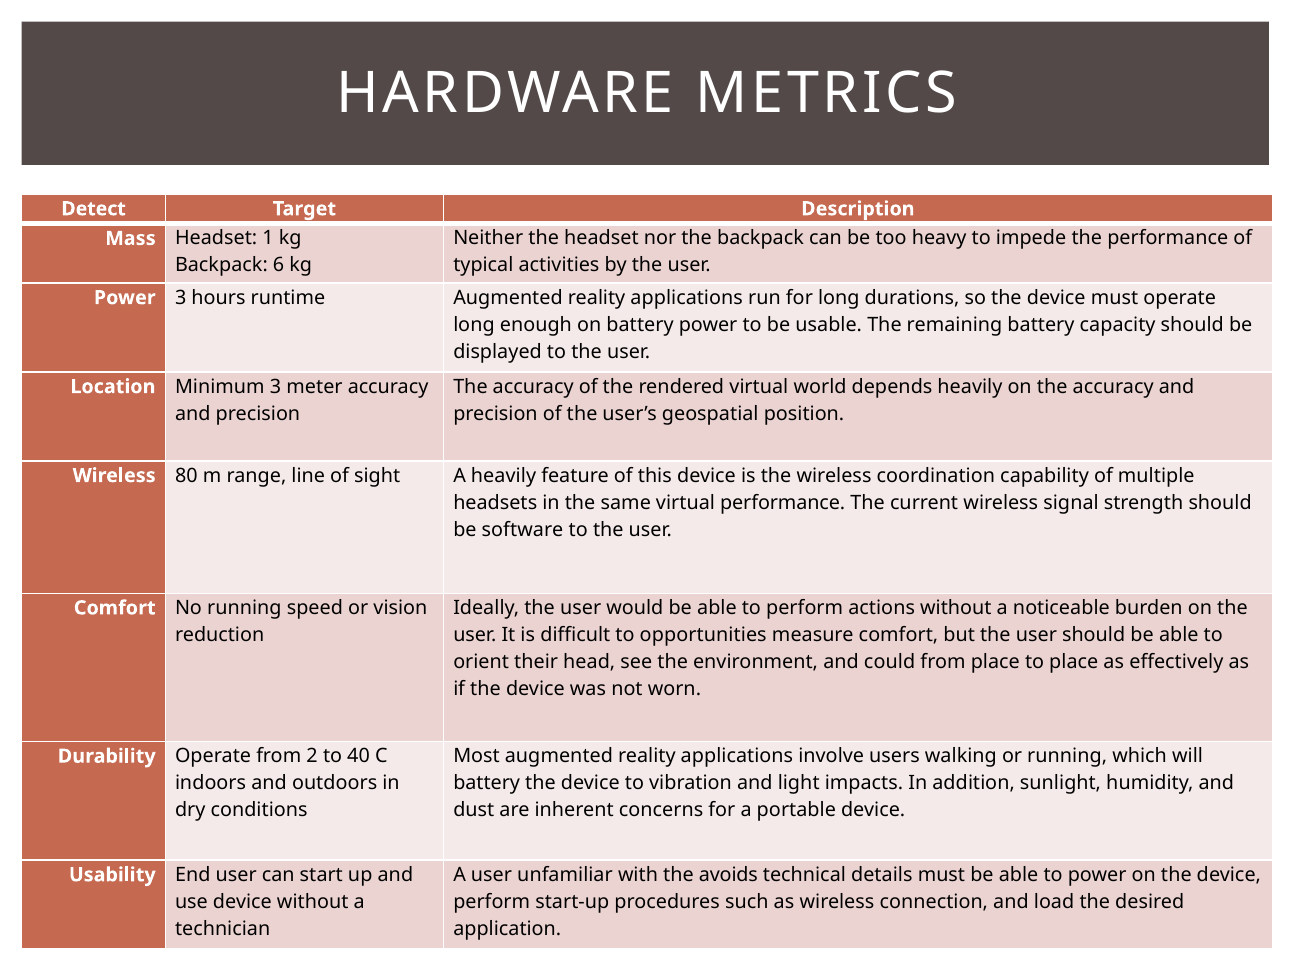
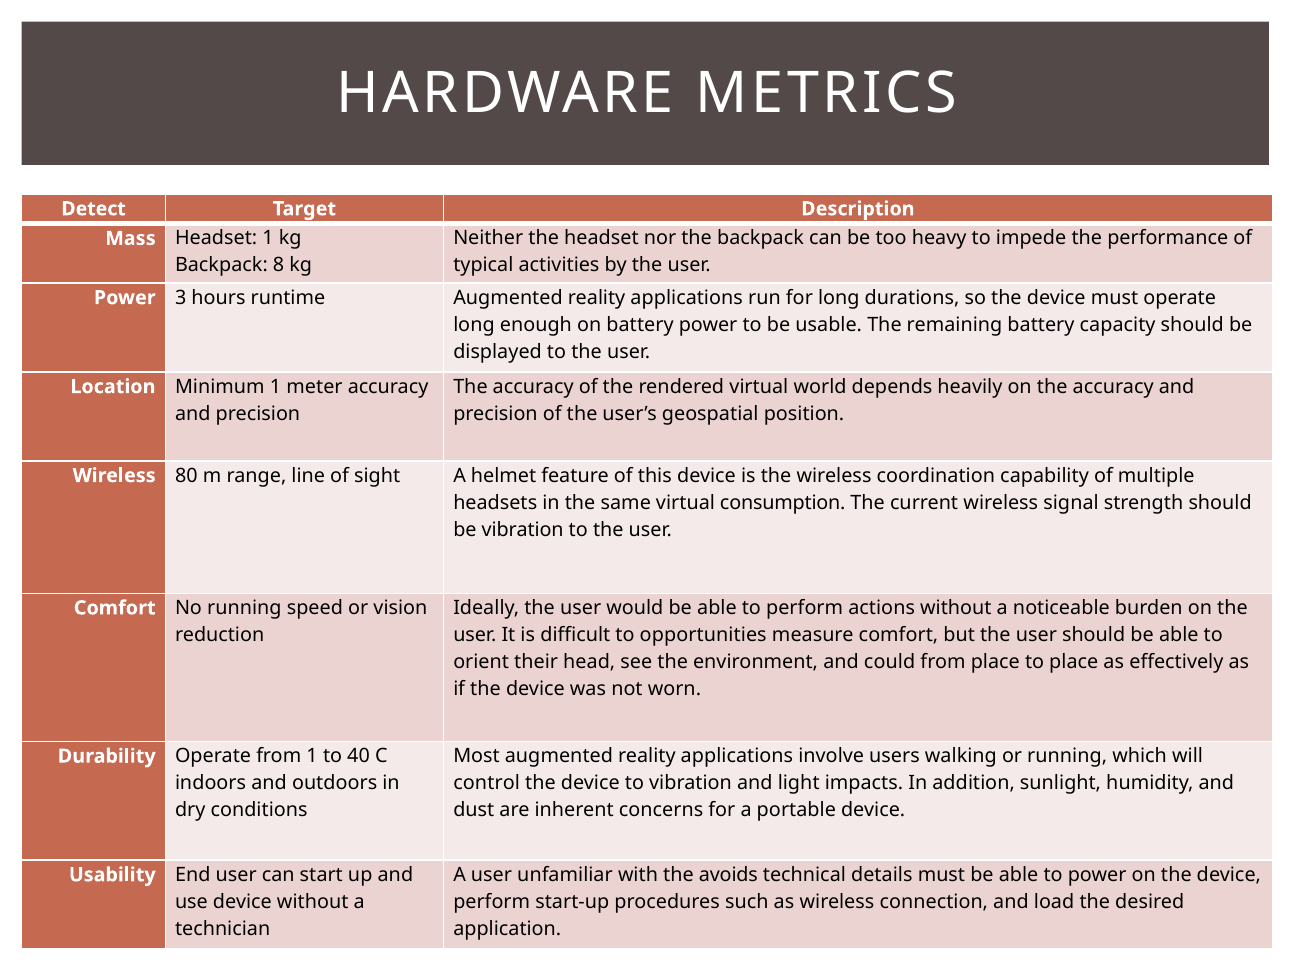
6: 6 -> 8
Minimum 3: 3 -> 1
A heavily: heavily -> helmet
virtual performance: performance -> consumption
be software: software -> vibration
from 2: 2 -> 1
battery at (487, 783): battery -> control
